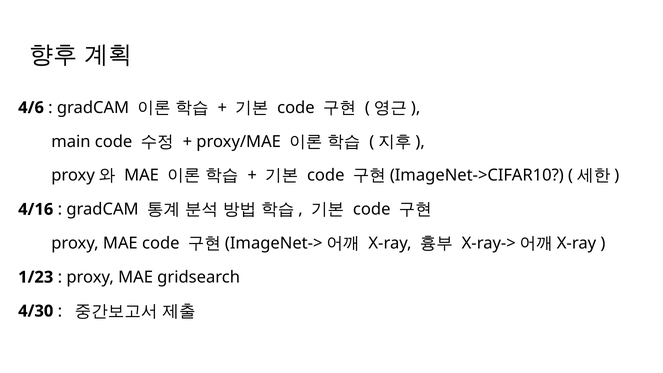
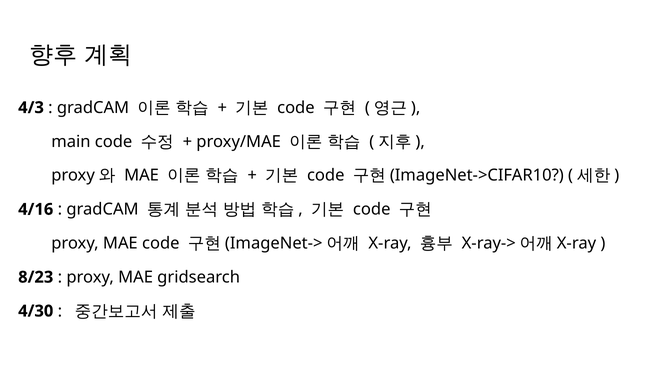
4/6: 4/6 -> 4/3
1/23: 1/23 -> 8/23
